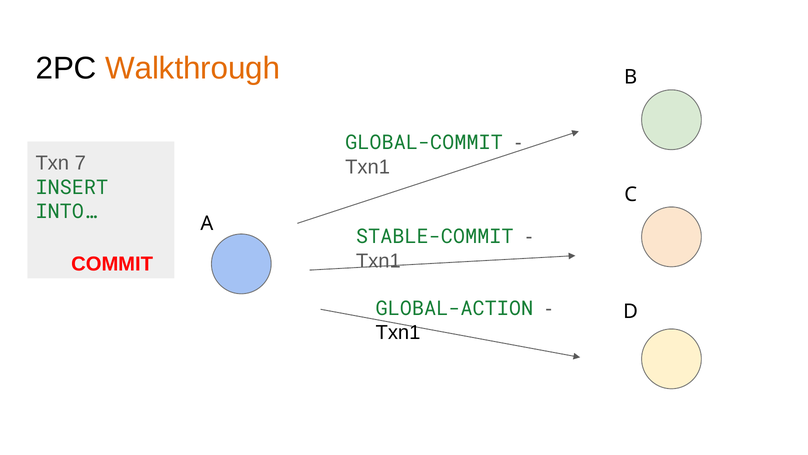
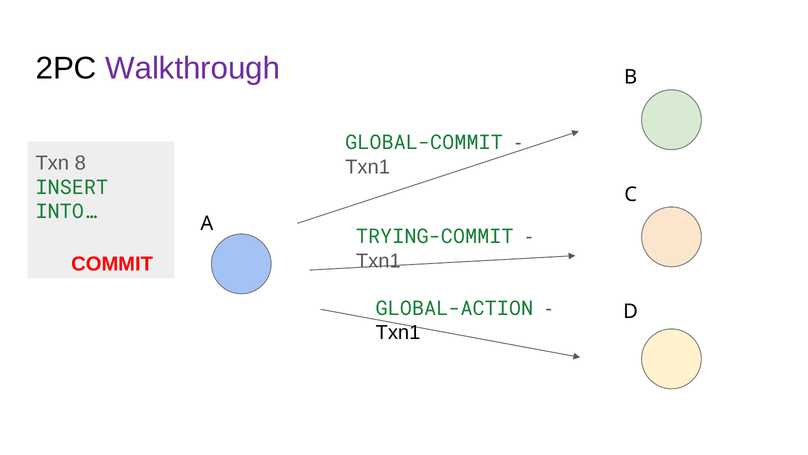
Walkthrough colour: orange -> purple
7: 7 -> 8
STABLE-COMMIT: STABLE-COMMIT -> TRYING-COMMIT
